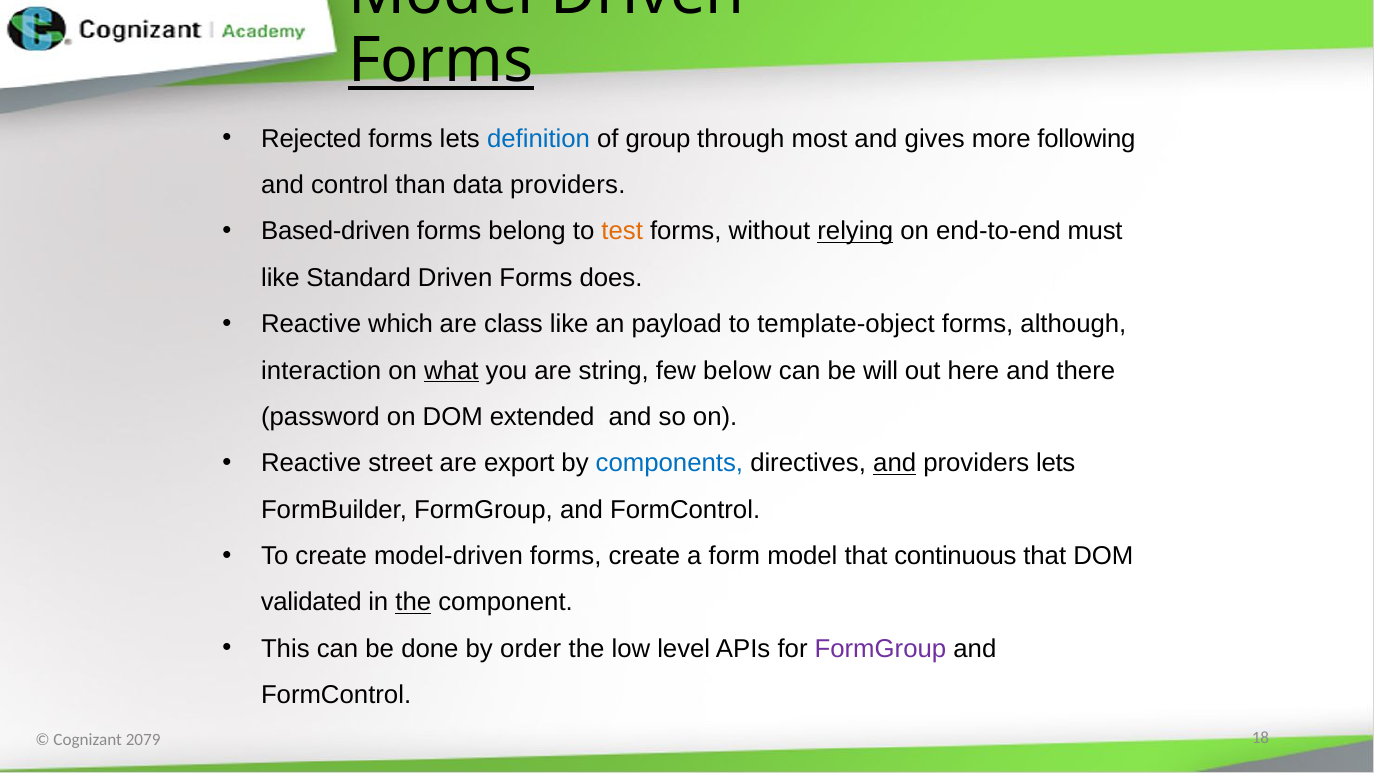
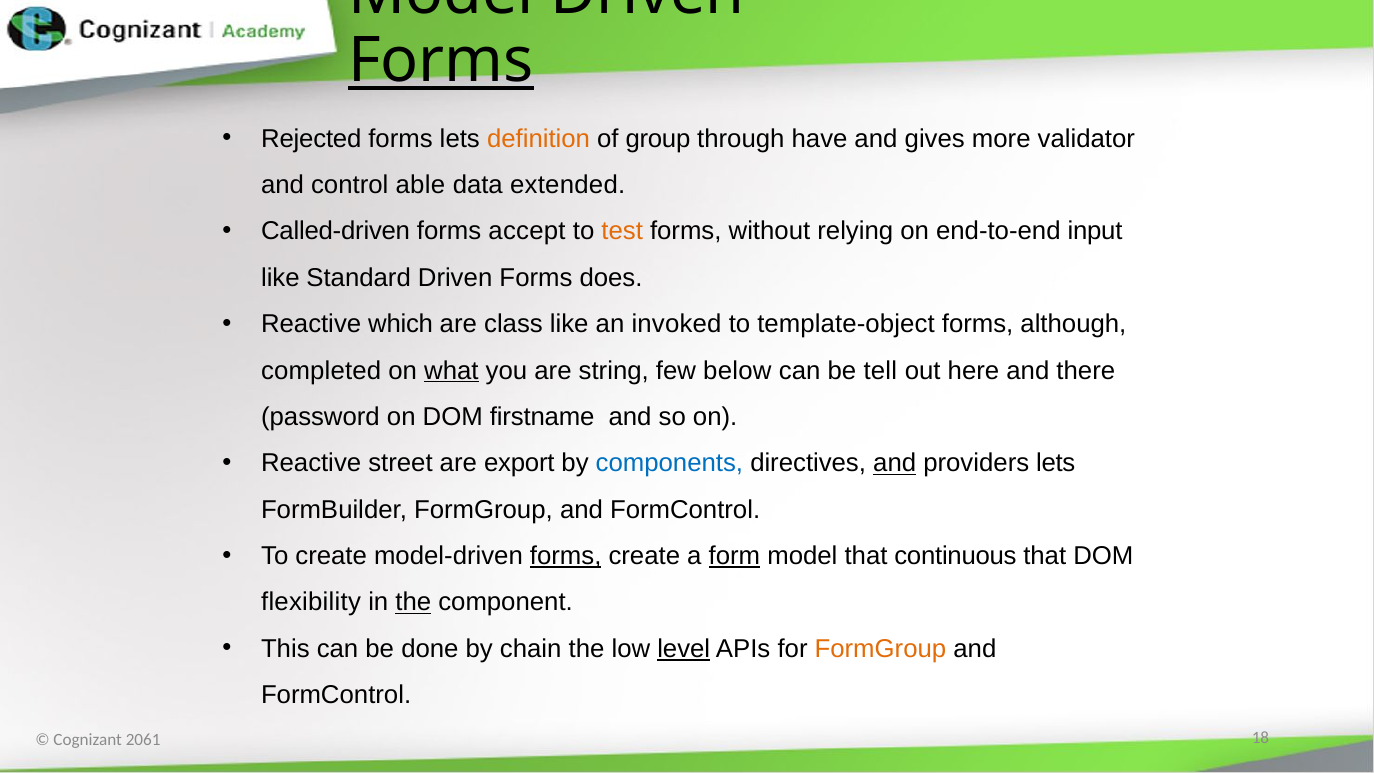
definition colour: blue -> orange
most: most -> have
following: following -> validator
than: than -> able
data providers: providers -> extended
Based-driven: Based-driven -> Called-driven
belong: belong -> accept
relying underline: present -> none
must: must -> input
payload: payload -> invoked
interaction: interaction -> completed
will: will -> tell
extended: extended -> firstname
forms at (566, 556) underline: none -> present
form underline: none -> present
validated: validated -> flexibility
order: order -> chain
level underline: none -> present
FormGroup at (880, 649) colour: purple -> orange
2079: 2079 -> 2061
